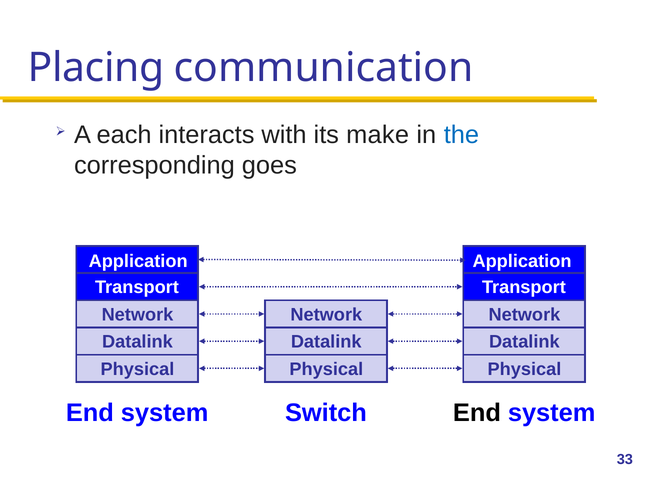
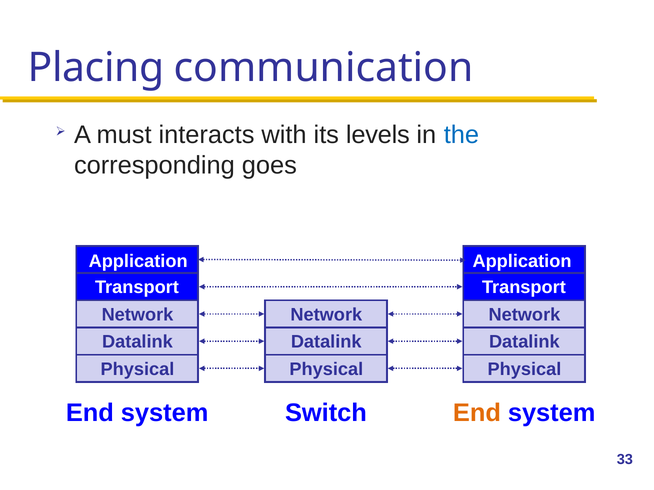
each: each -> must
make: make -> levels
End at (477, 413) colour: black -> orange
